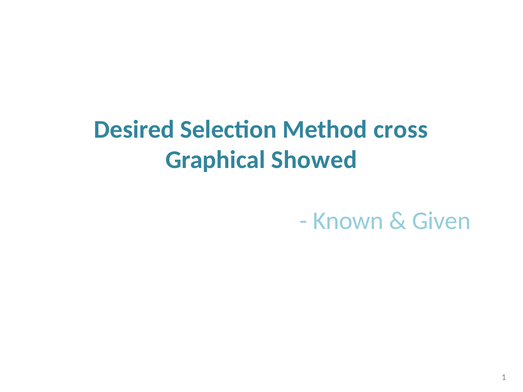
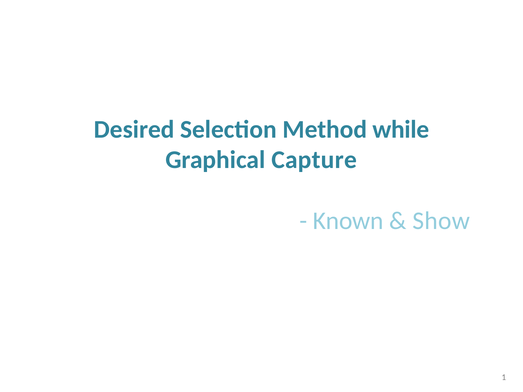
cross: cross -> while
Showed: Showed -> Capture
Given: Given -> Show
